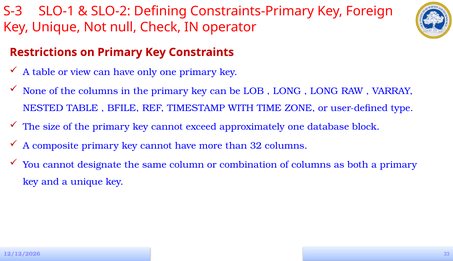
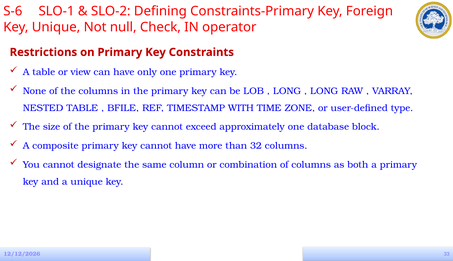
S-3: S-3 -> S-6
